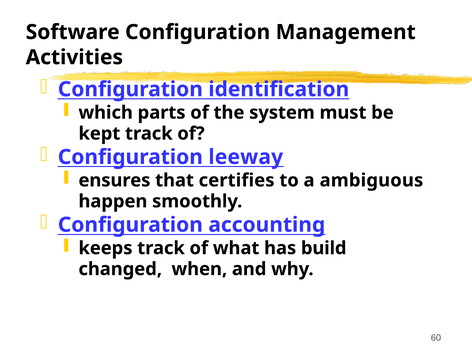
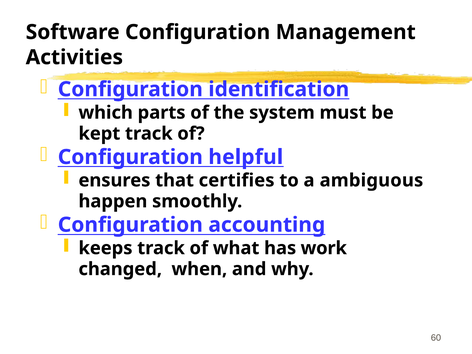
leeway: leeway -> helpful
build: build -> work
